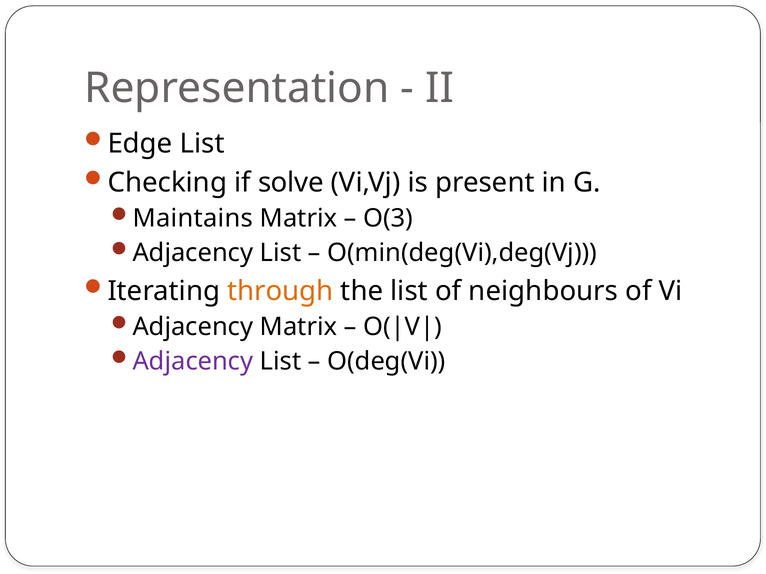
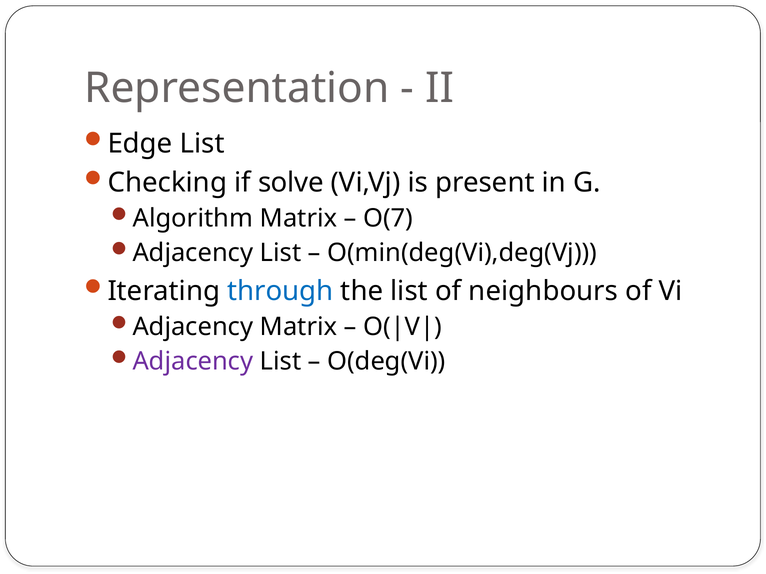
Maintains: Maintains -> Algorithm
O(3: O(3 -> O(7
through colour: orange -> blue
